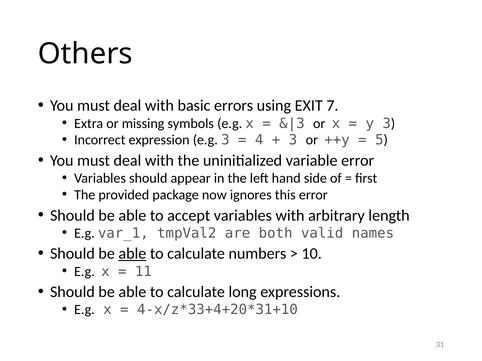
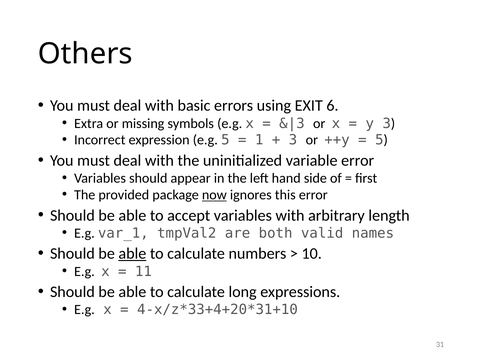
7: 7 -> 6
e.g 3: 3 -> 5
4: 4 -> 1
now underline: none -> present
